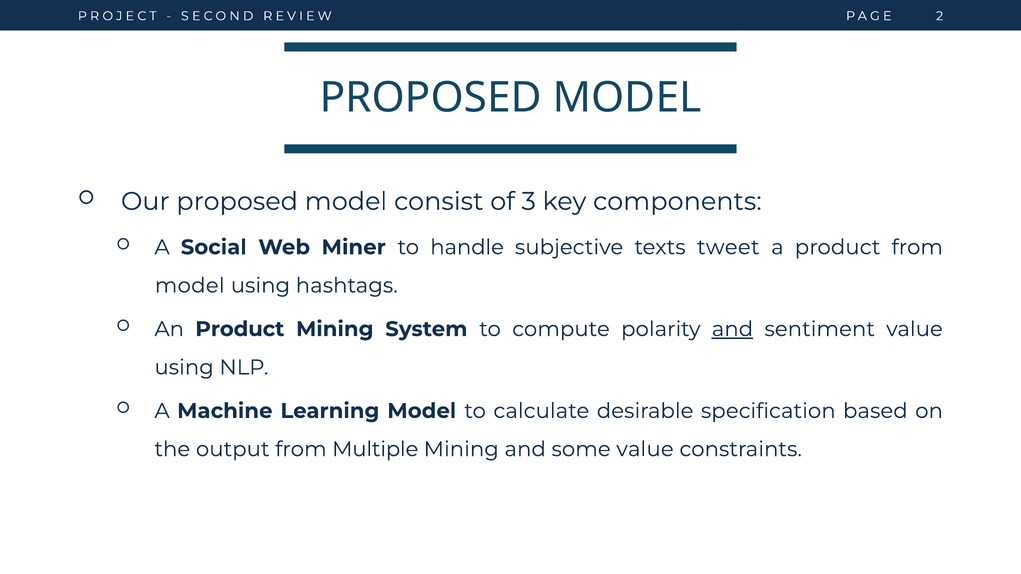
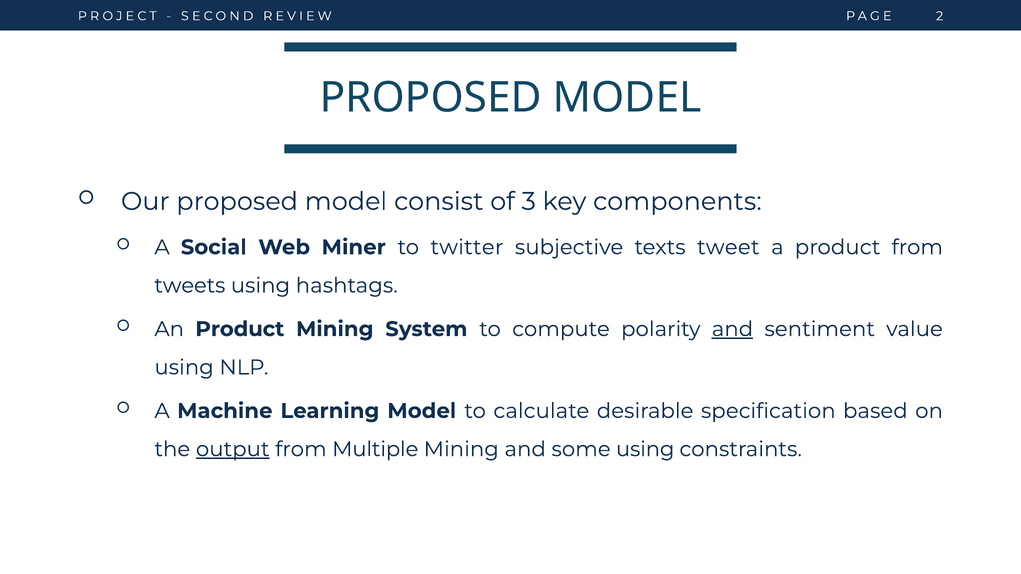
handle: handle -> twitter
model at (190, 286): model -> tweets
output underline: none -> present
some value: value -> using
